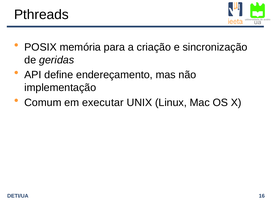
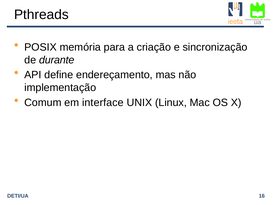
geridas: geridas -> durante
executar: executar -> interface
